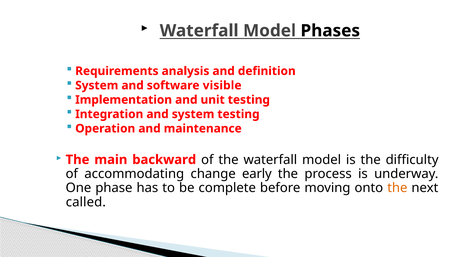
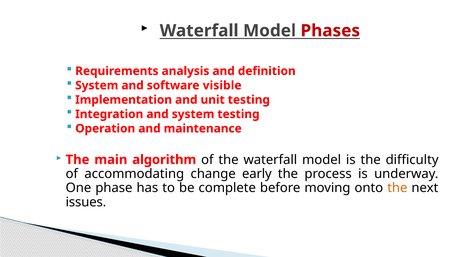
Phases colour: black -> red
backward: backward -> algorithm
called: called -> issues
